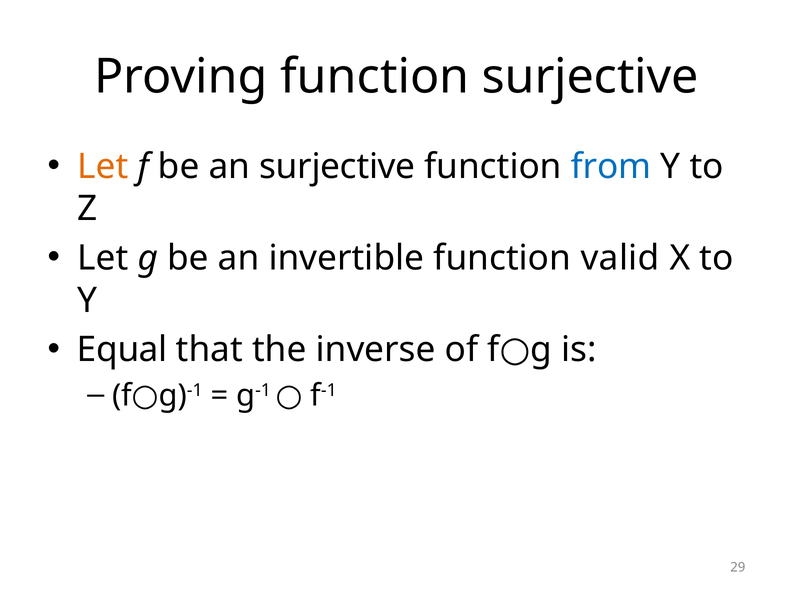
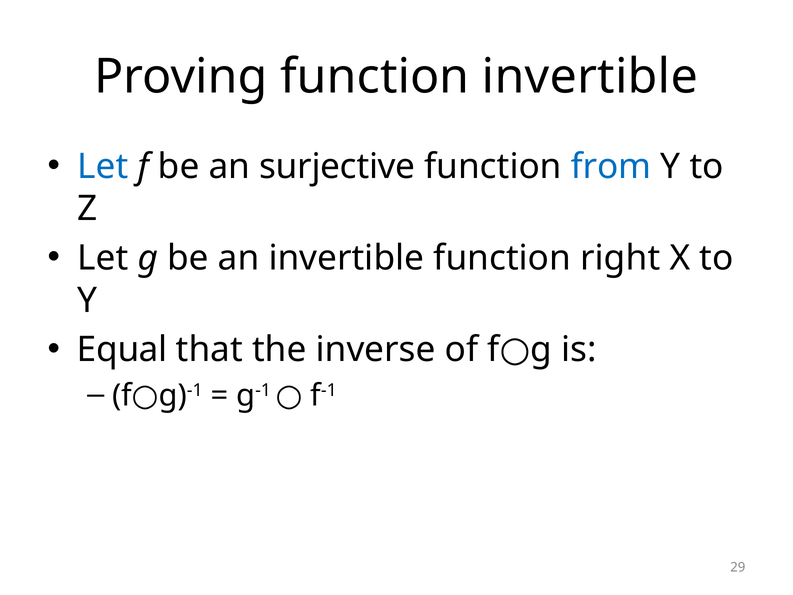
function surjective: surjective -> invertible
Let at (103, 166) colour: orange -> blue
valid: valid -> right
